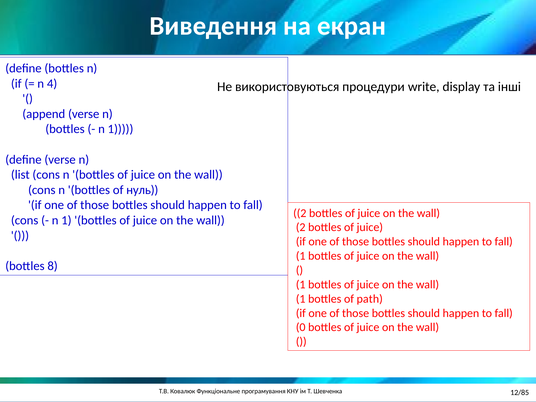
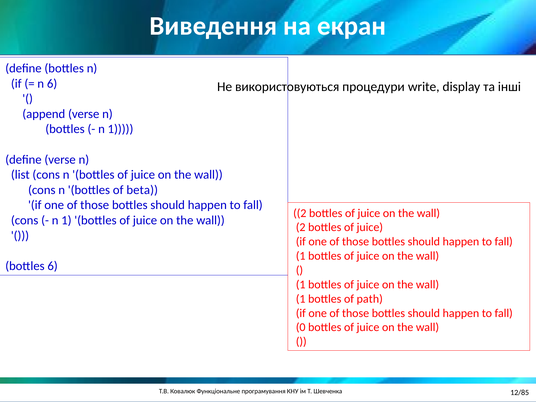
n 4: 4 -> 6
нуль: нуль -> beta
bottles 8: 8 -> 6
